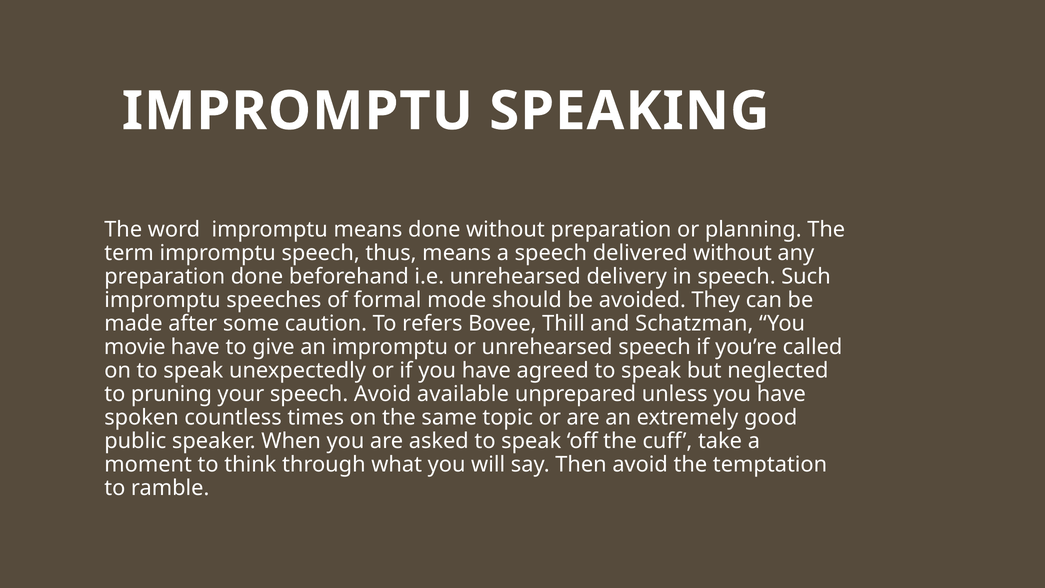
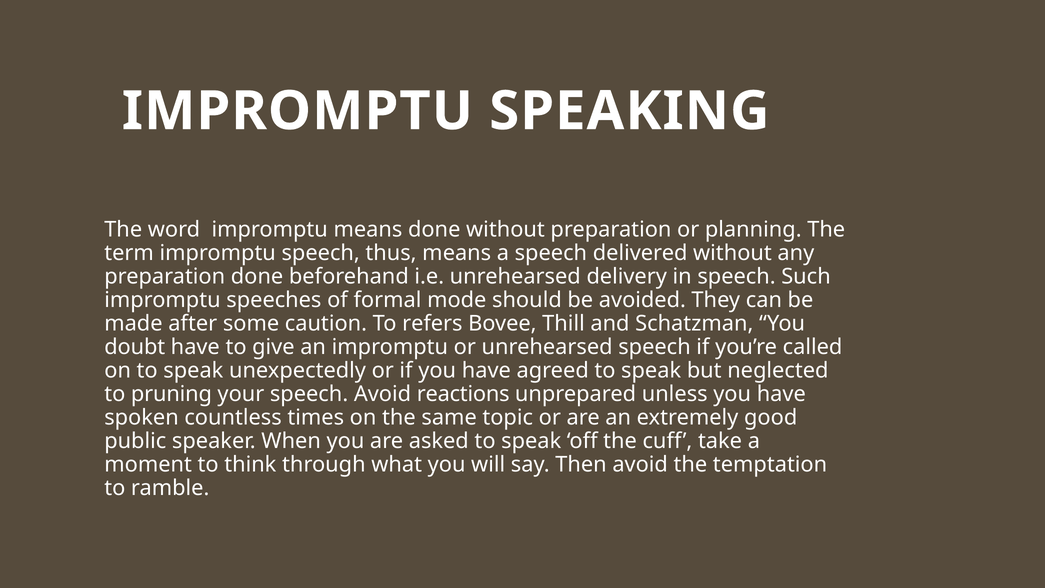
movie: movie -> doubt
available: available -> reactions
